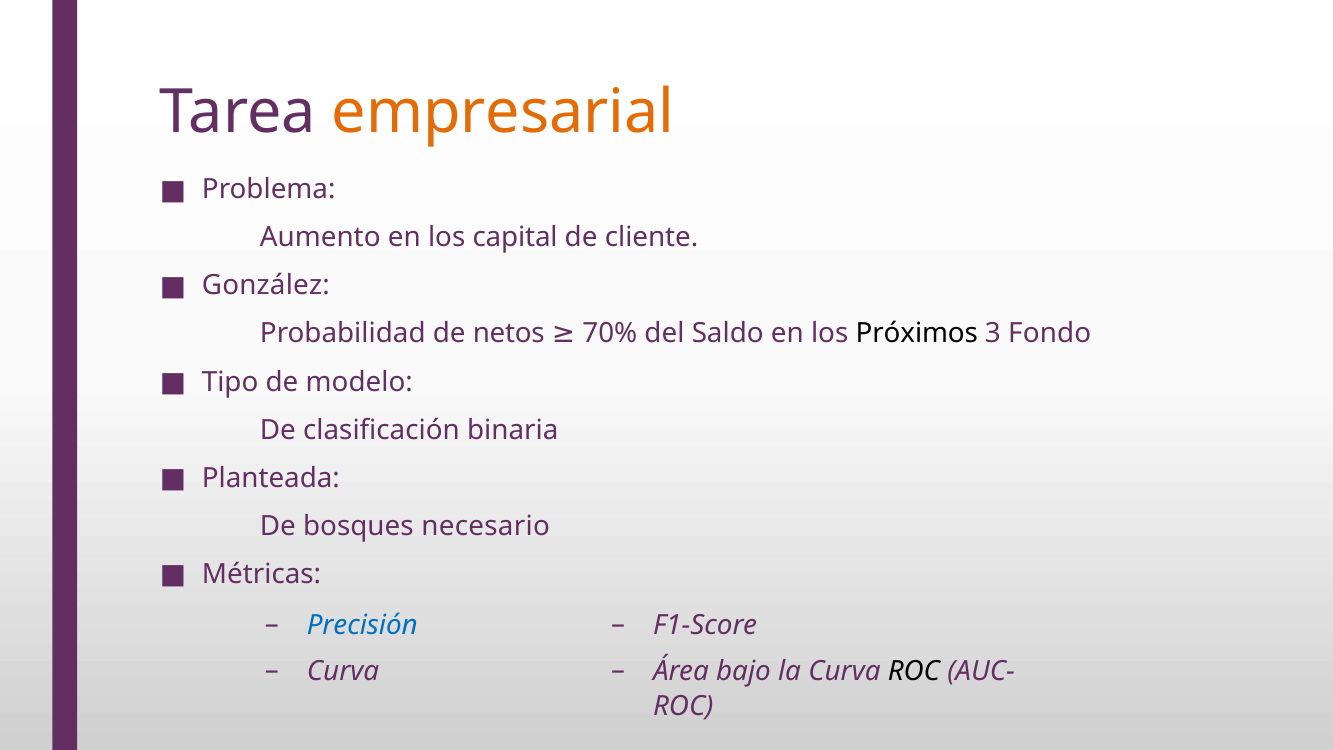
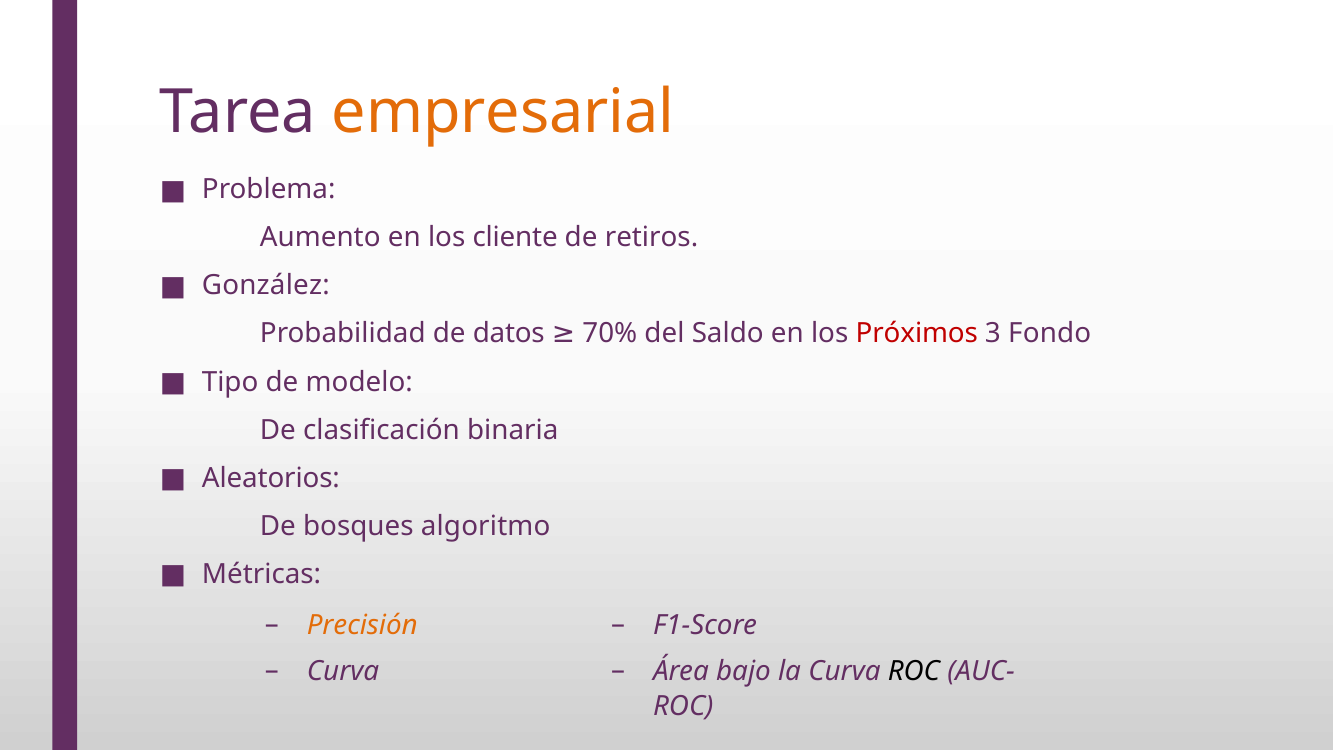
capital: capital -> cliente
cliente: cliente -> retiros
netos: netos -> datos
Próximos colour: black -> red
Planteada: Planteada -> Aleatorios
necesario: necesario -> algoritmo
Precisión colour: blue -> orange
